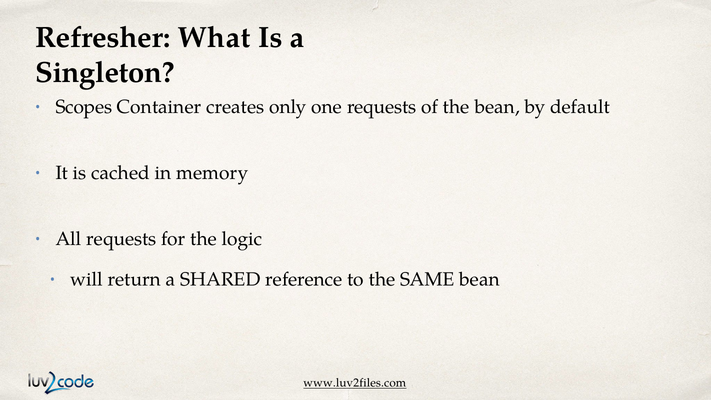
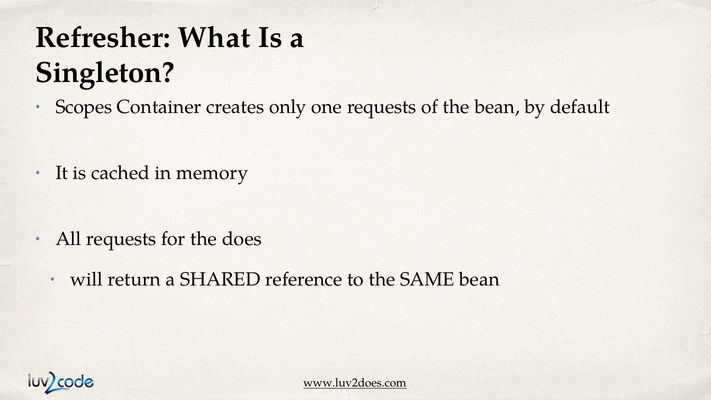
logic: logic -> does
www.luv2files.com: www.luv2files.com -> www.luv2does.com
